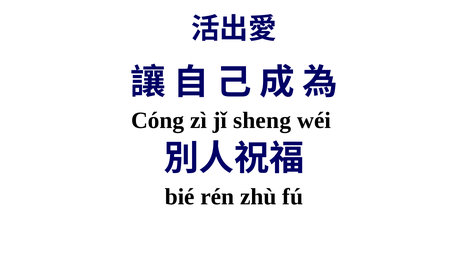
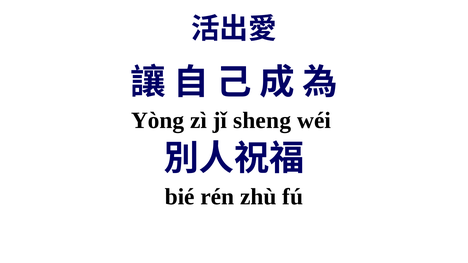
Cóng: Cóng -> Yòng
